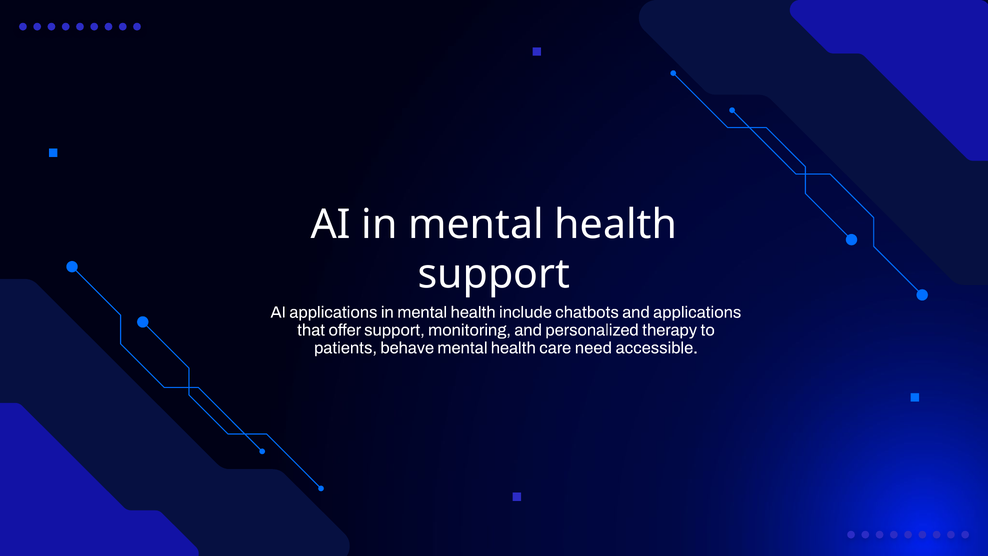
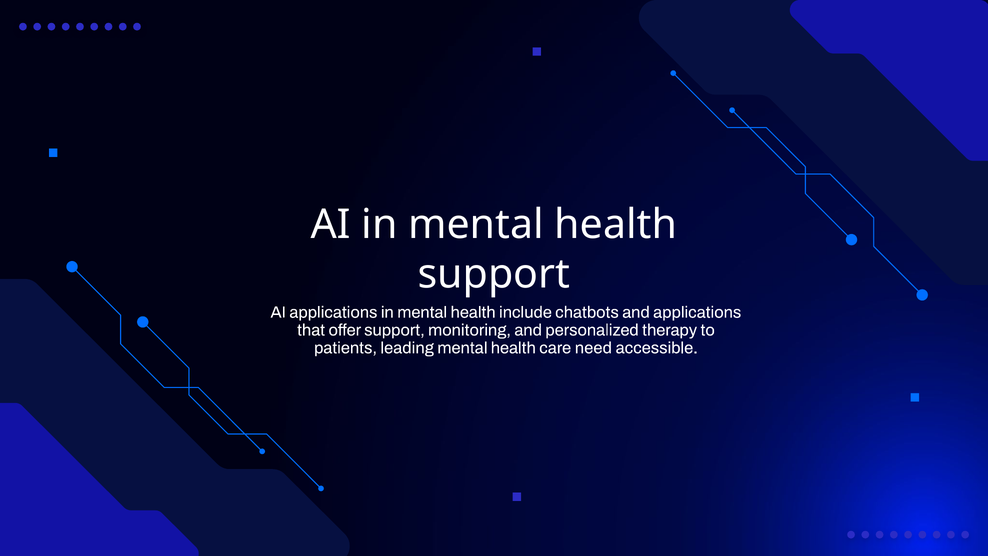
behave: behave -> leading
